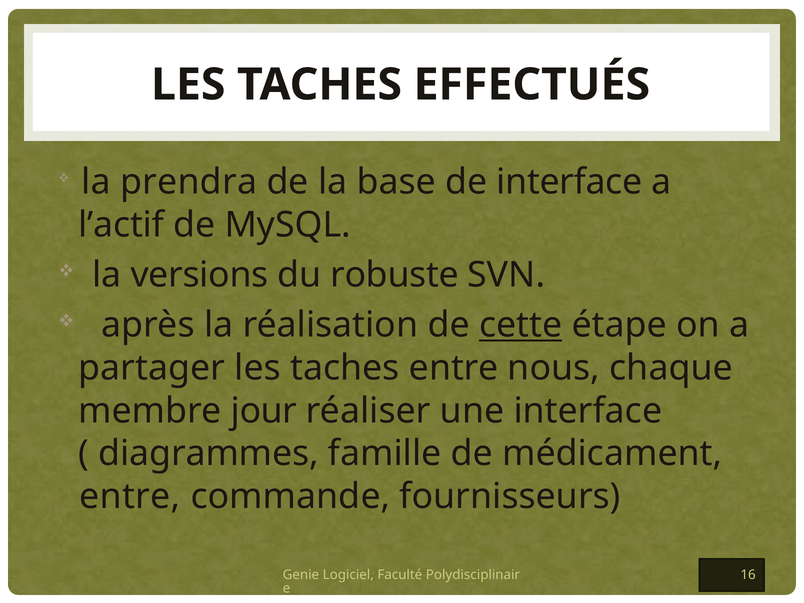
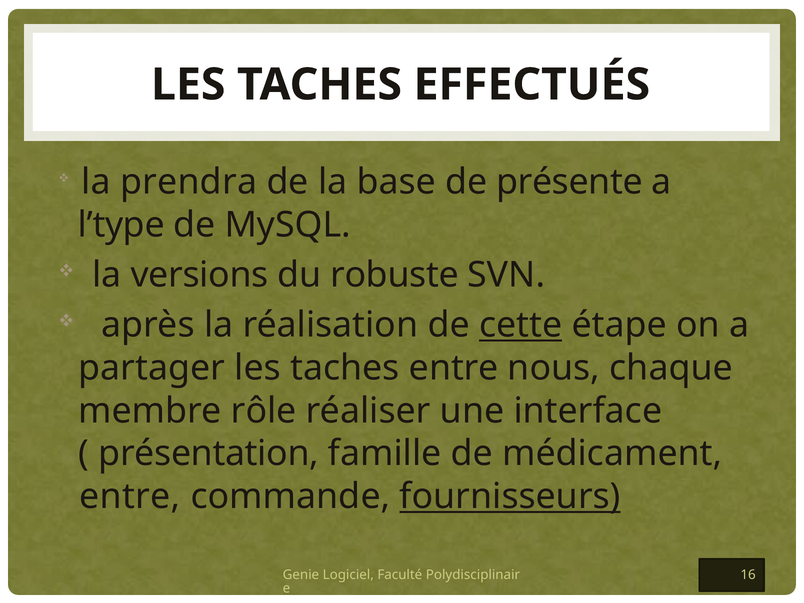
de interface: interface -> présente
l’actif: l’actif -> l’type
jour: jour -> rôle
diagrammes: diagrammes -> présentation
fournisseurs underline: none -> present
